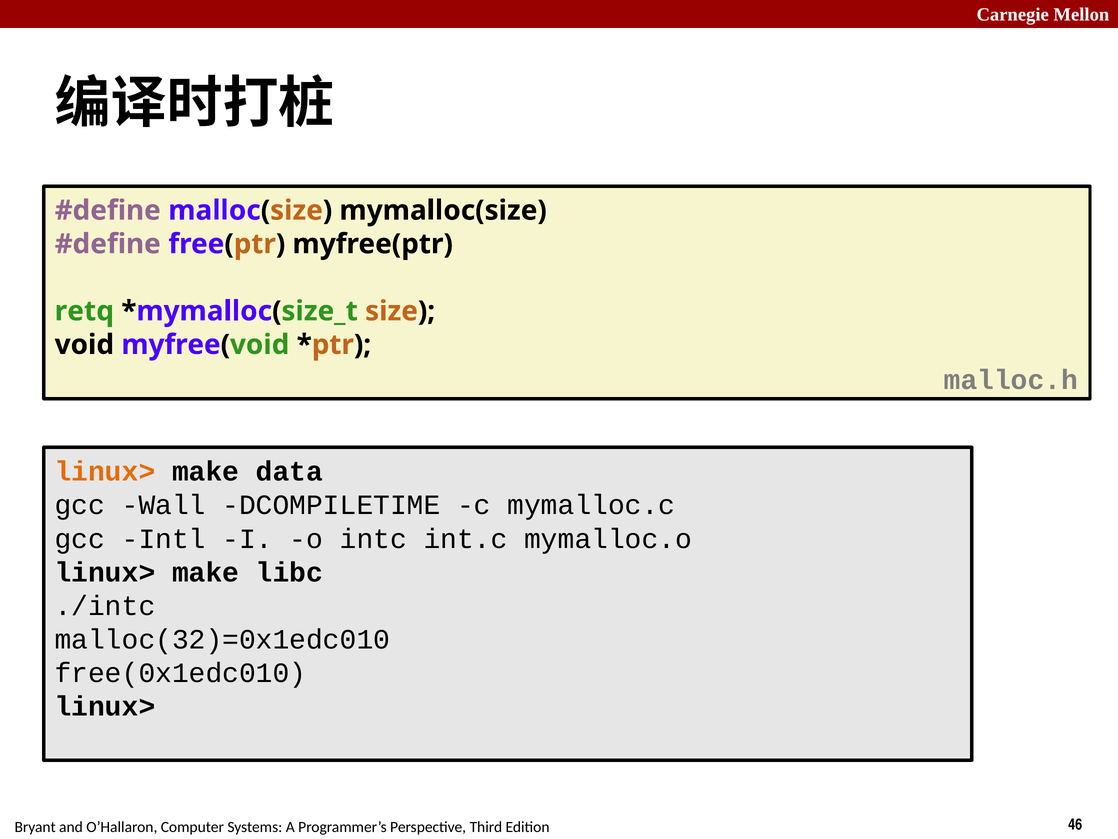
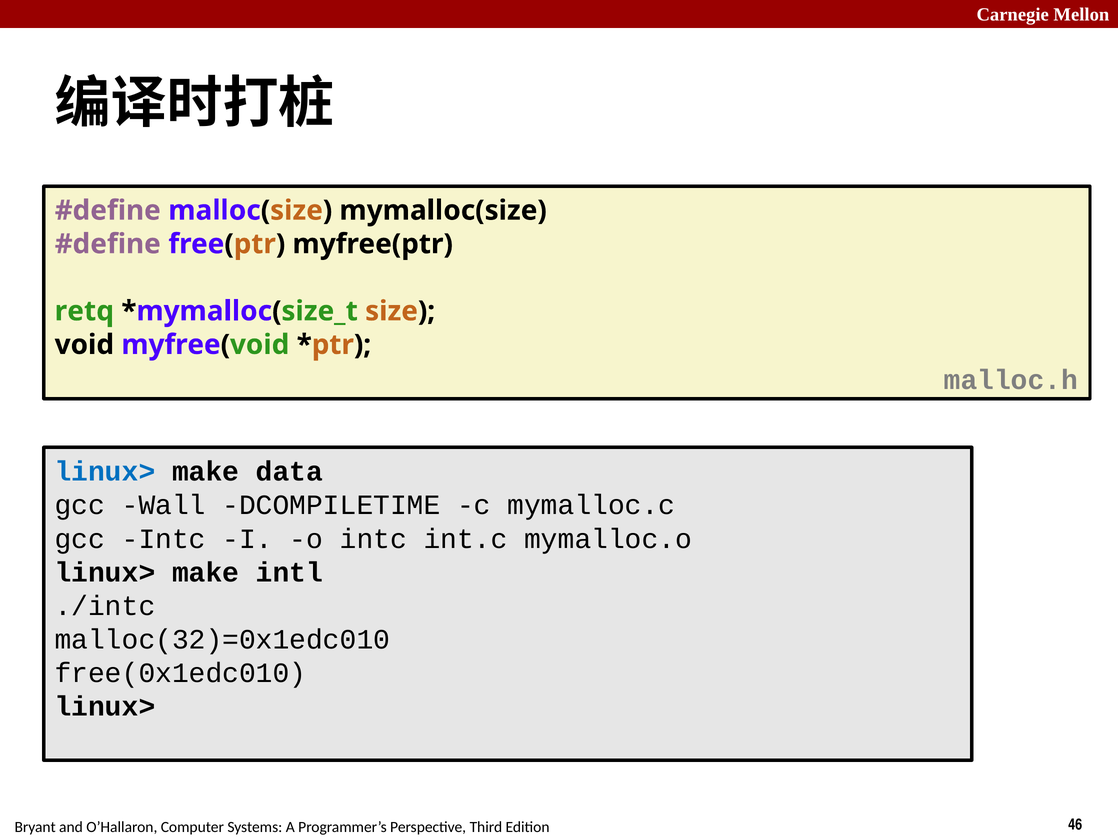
linux> at (105, 471) colour: orange -> blue
gcc Intl: Intl -> Intc
libc: libc -> intl
